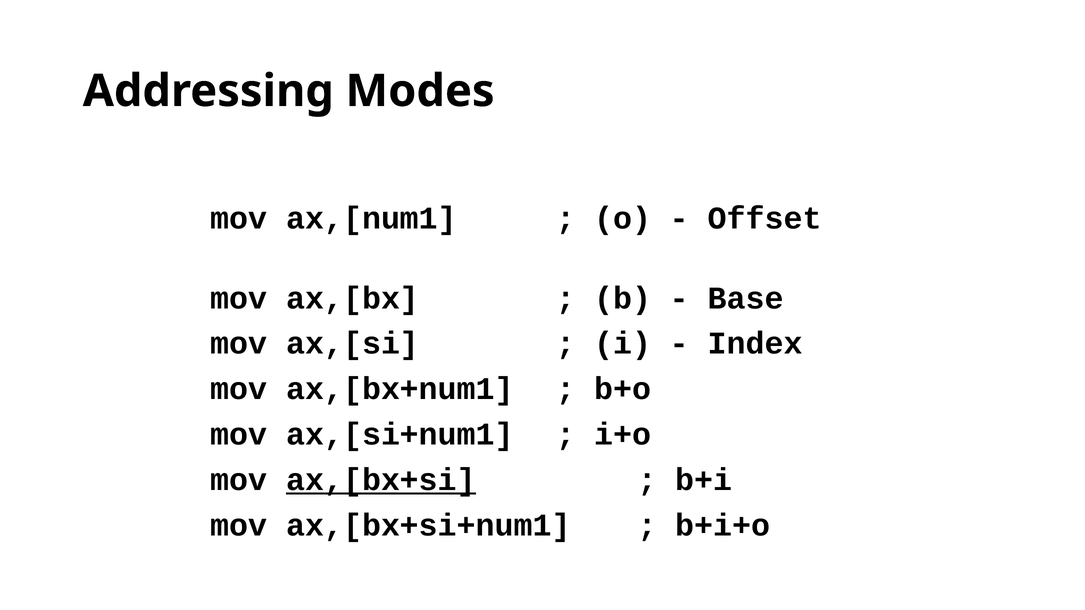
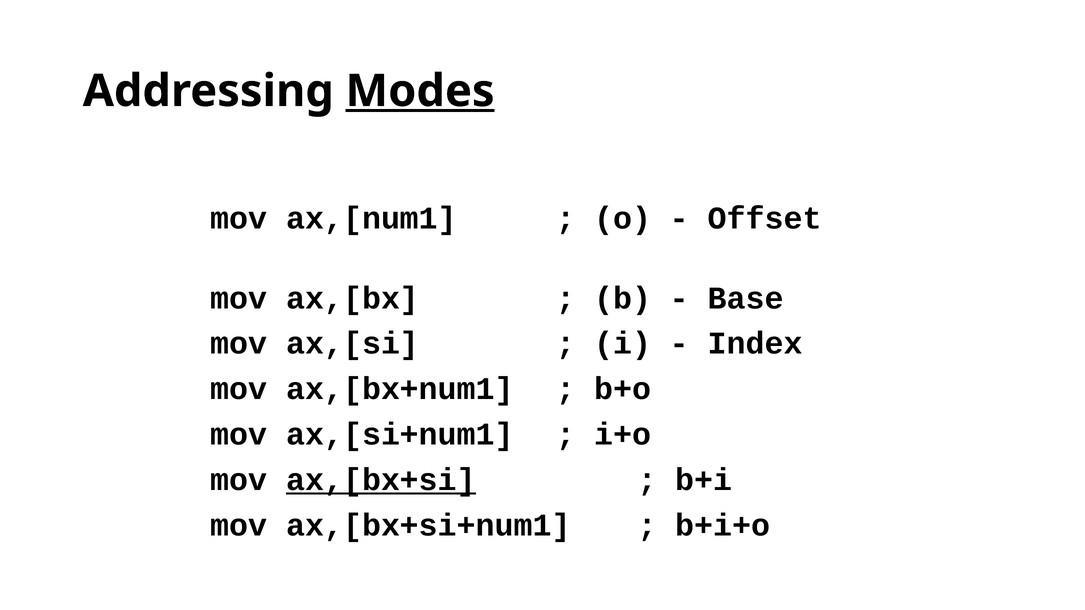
Modes underline: none -> present
